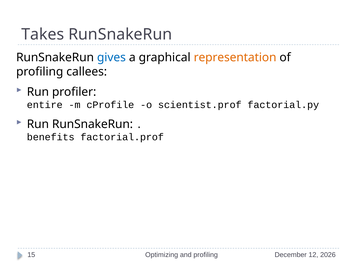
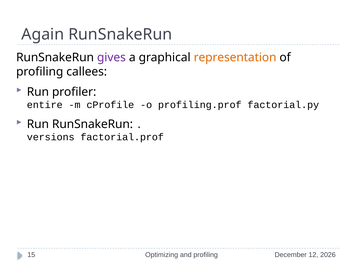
Takes: Takes -> Again
gives colour: blue -> purple
scientist.prof: scientist.prof -> profiling.prof
benefits: benefits -> versions
